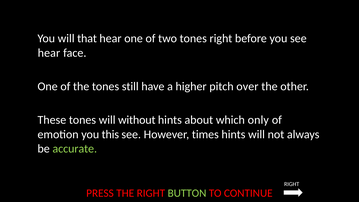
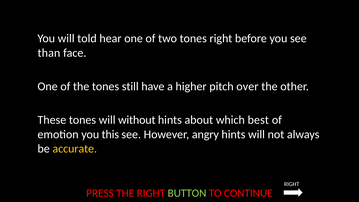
that: that -> told
hear at (49, 53): hear -> than
only: only -> best
times: times -> angry
accurate colour: light green -> yellow
